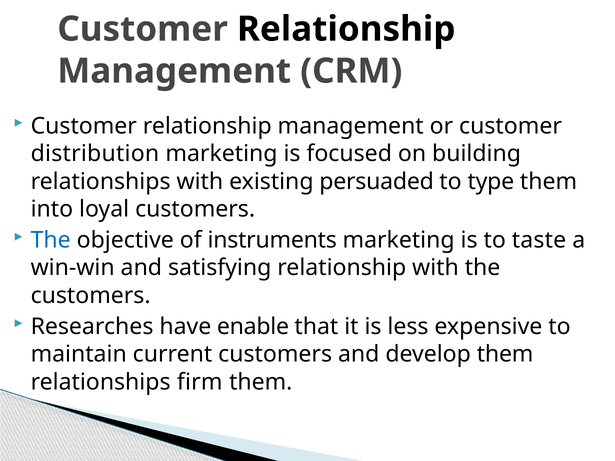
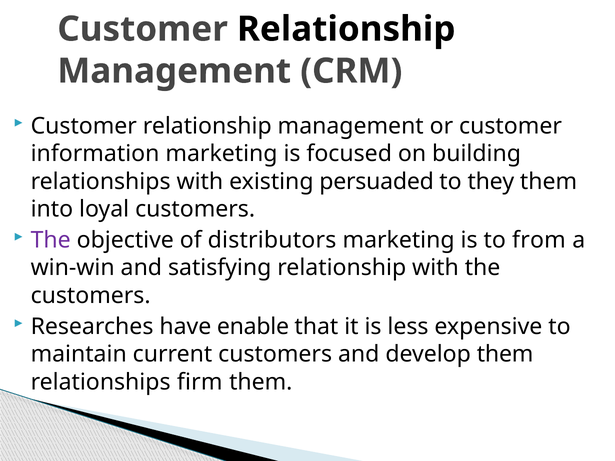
distribution: distribution -> information
type: type -> they
The at (51, 240) colour: blue -> purple
instruments: instruments -> distributors
taste: taste -> from
